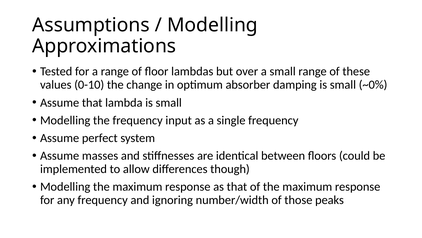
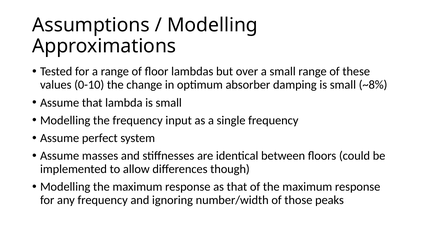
~0%: ~0% -> ~8%
